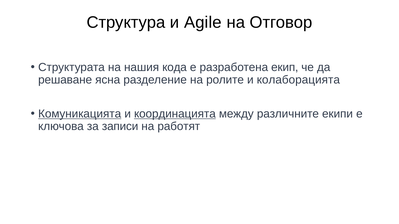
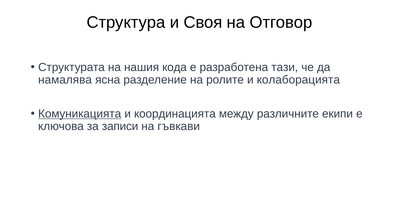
Agile: Agile -> Своя
екип: екип -> тази
решаване: решаване -> намалява
координацията underline: present -> none
работят: работят -> гъвкави
